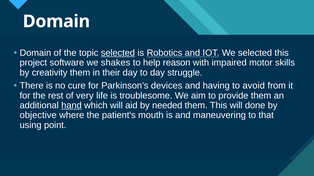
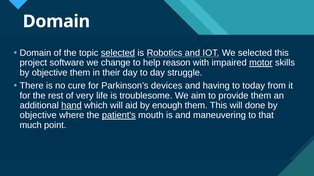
shakes: shakes -> change
motor underline: none -> present
creativity at (50, 73): creativity -> objective
avoid: avoid -> today
needed: needed -> enough
patient's underline: none -> present
using: using -> much
